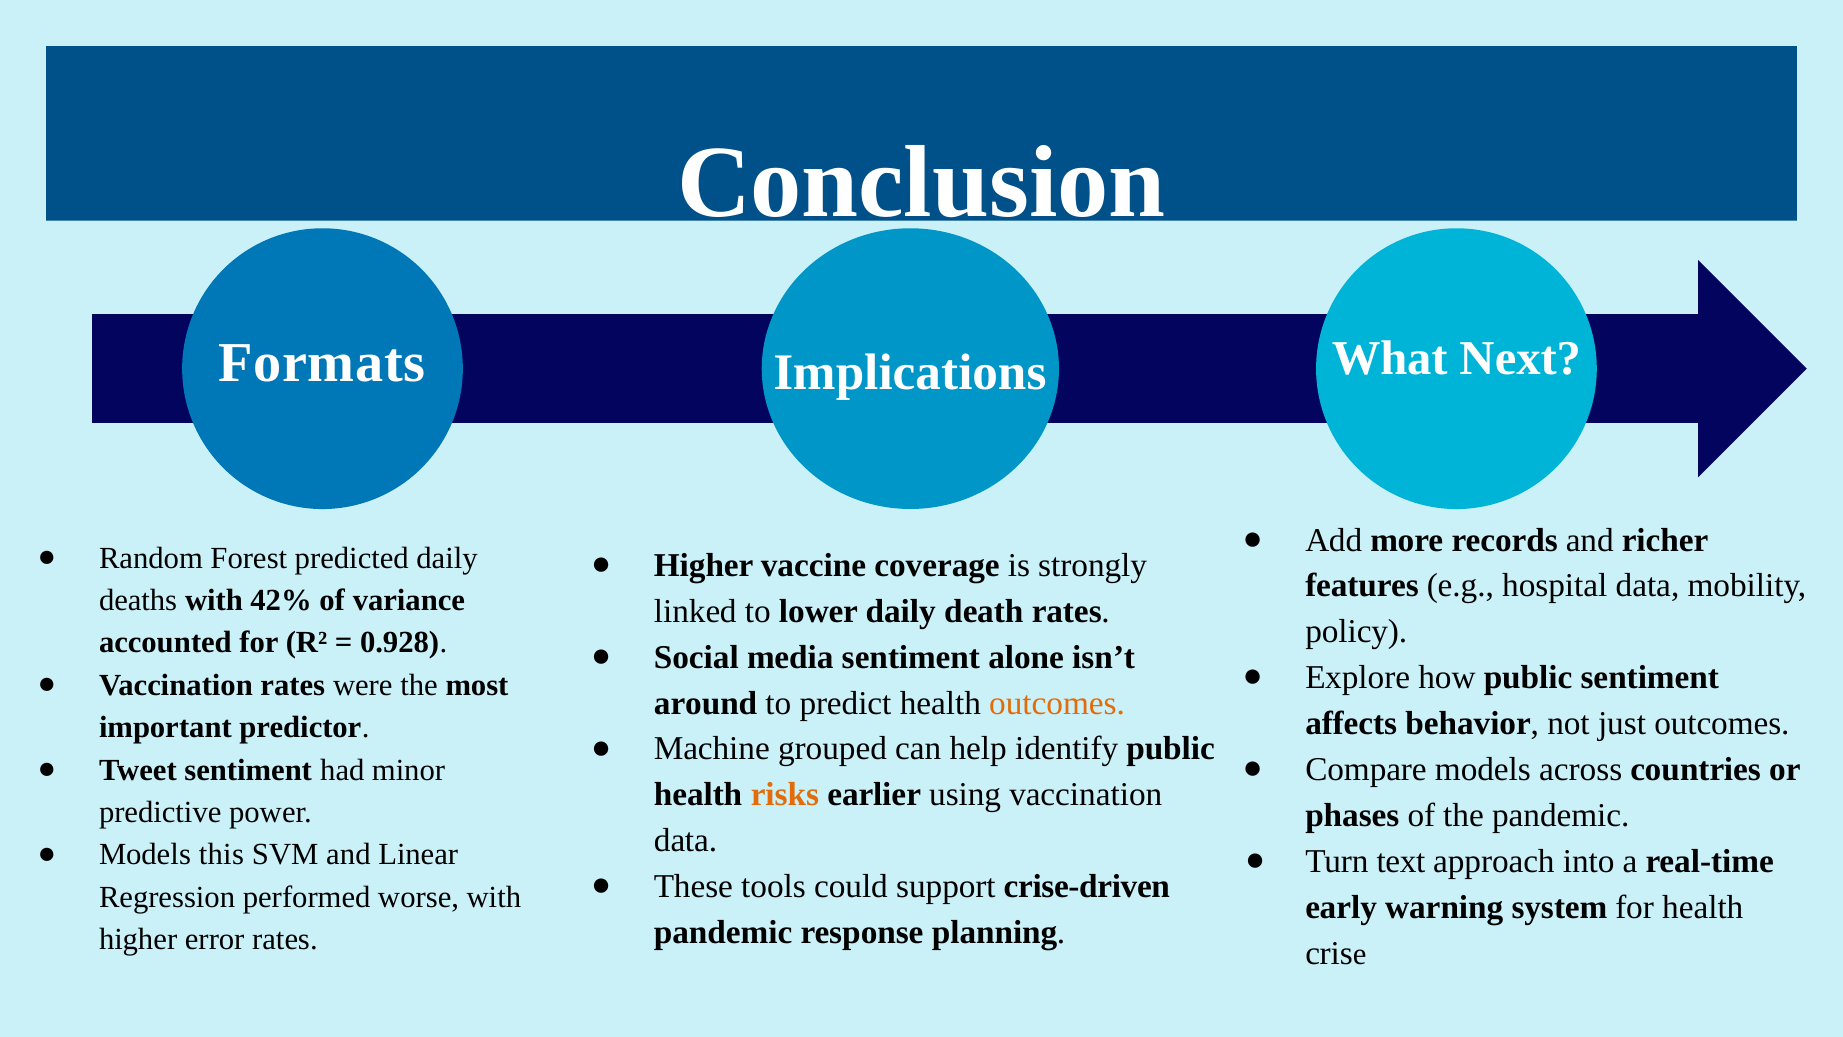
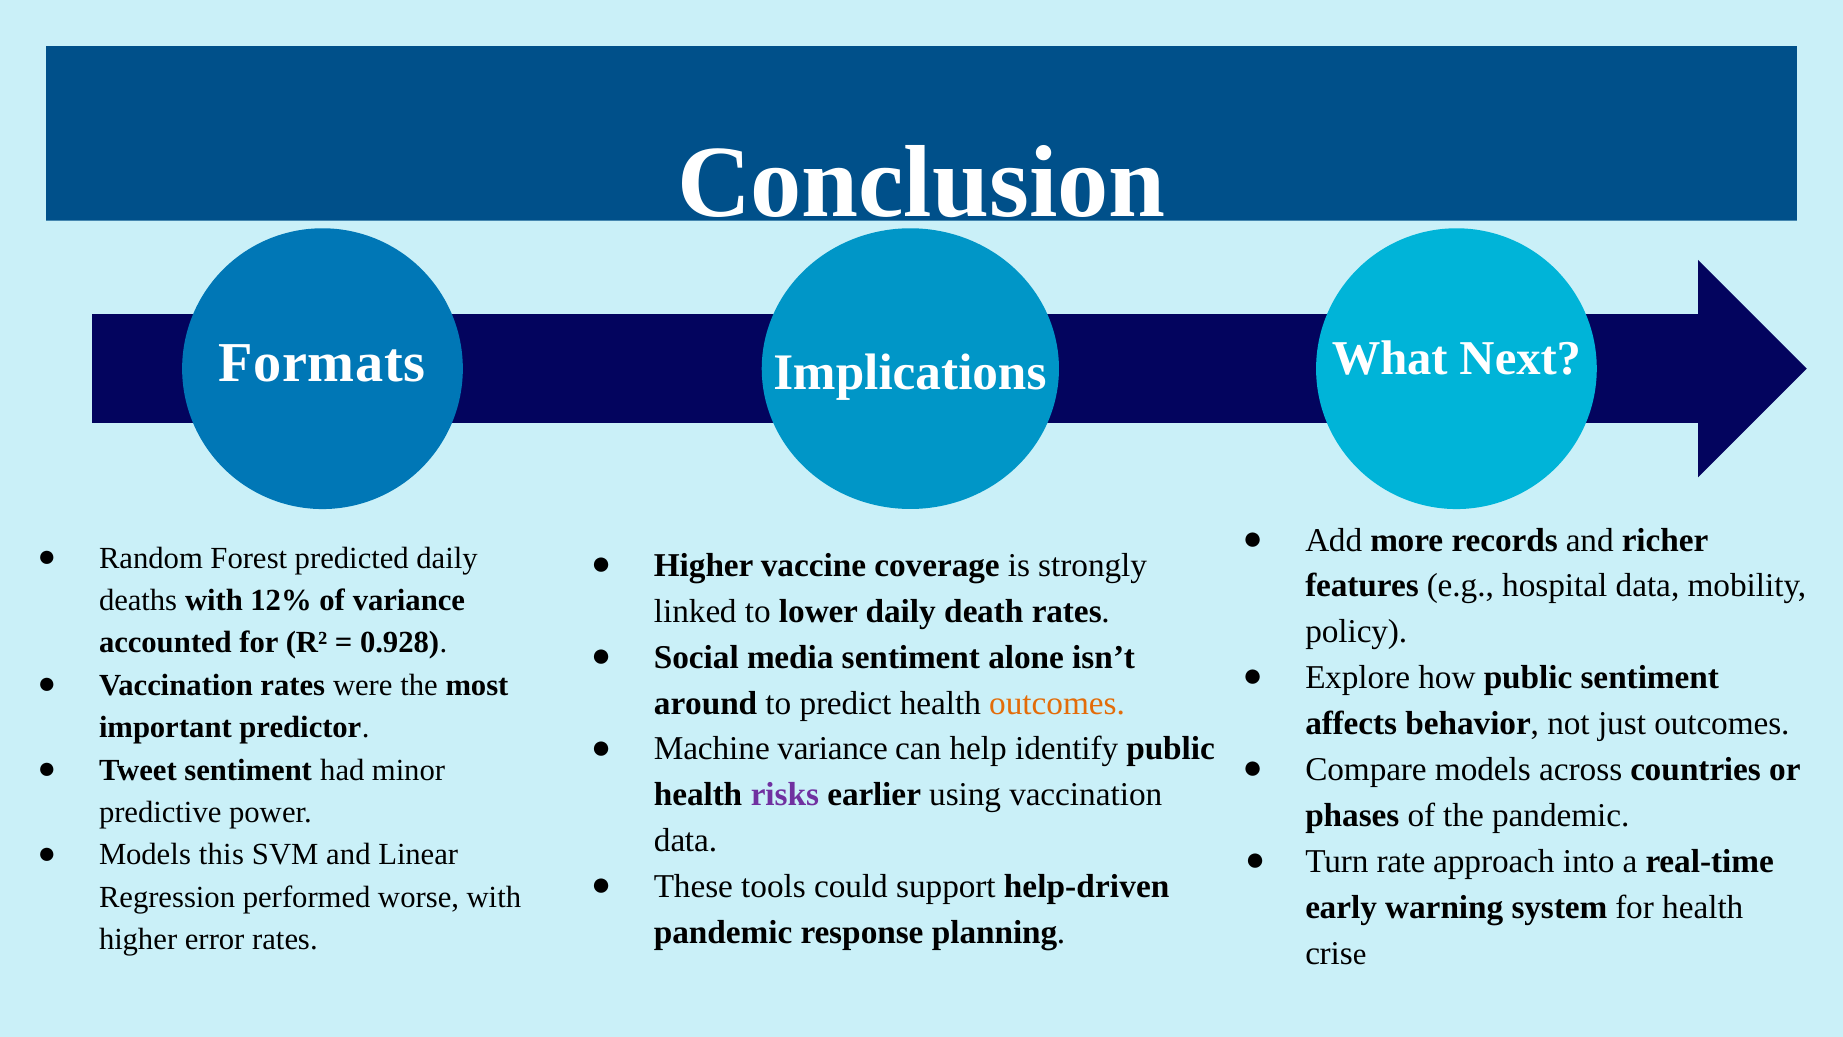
42%: 42% -> 12%
Machine grouped: grouped -> variance
risks colour: orange -> purple
text: text -> rate
crise-driven: crise-driven -> help-driven
